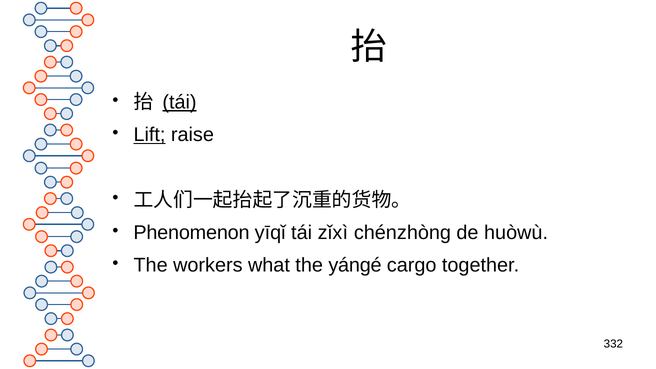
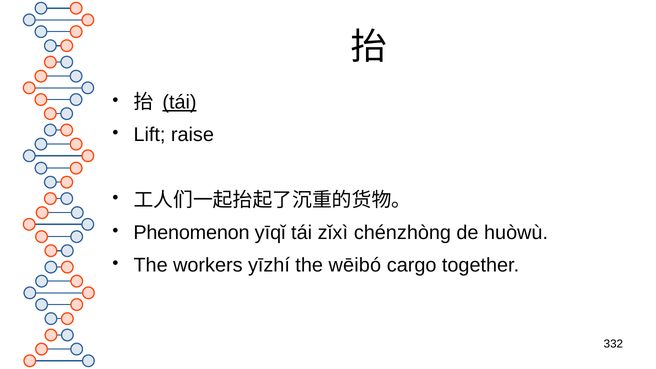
Lift underline: present -> none
what: what -> yīzhí
yángé: yángé -> wēibó
